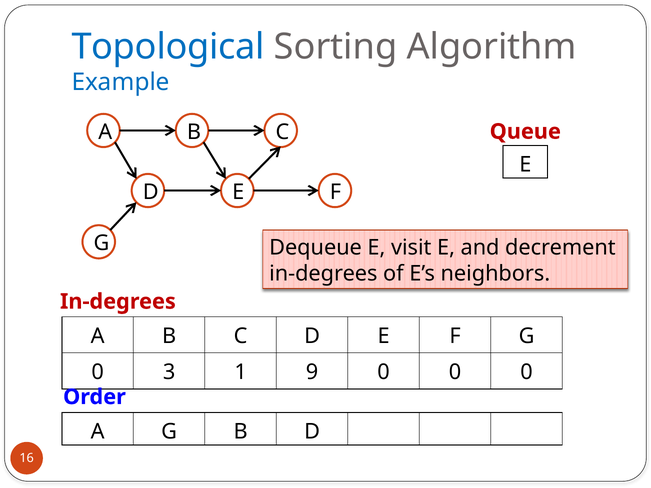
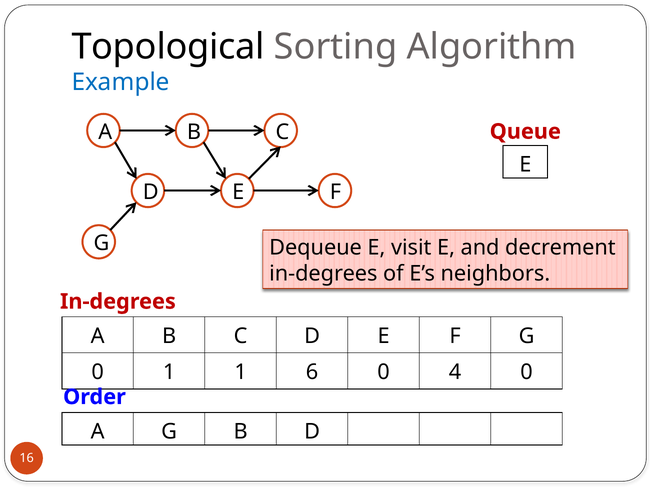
Topological colour: blue -> black
0 3: 3 -> 1
9: 9 -> 6
0 at (455, 372): 0 -> 4
